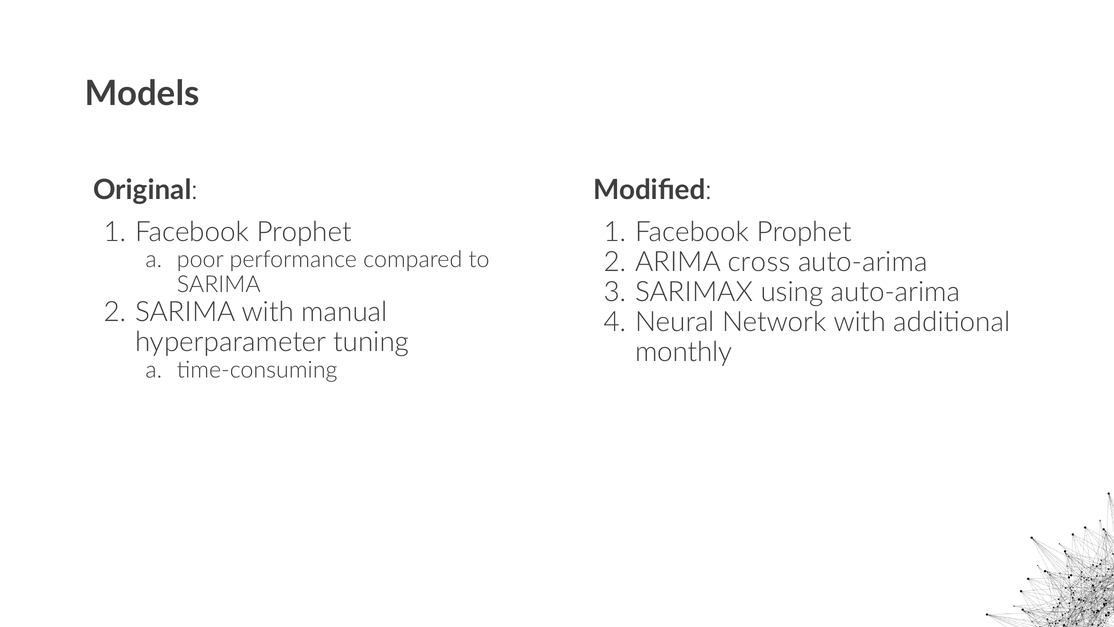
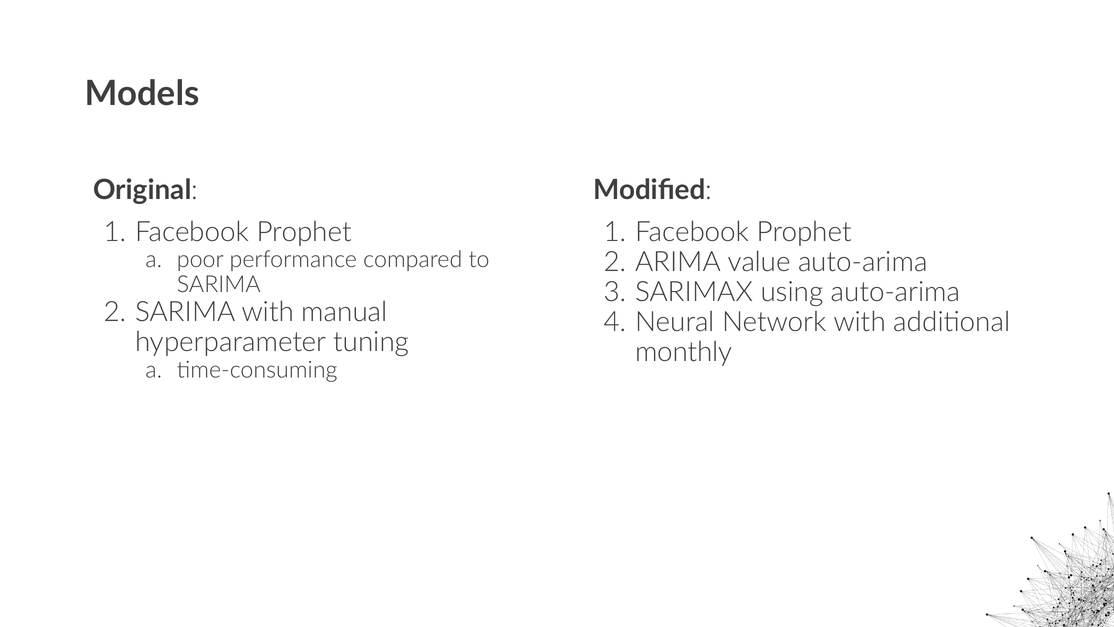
cross: cross -> value
